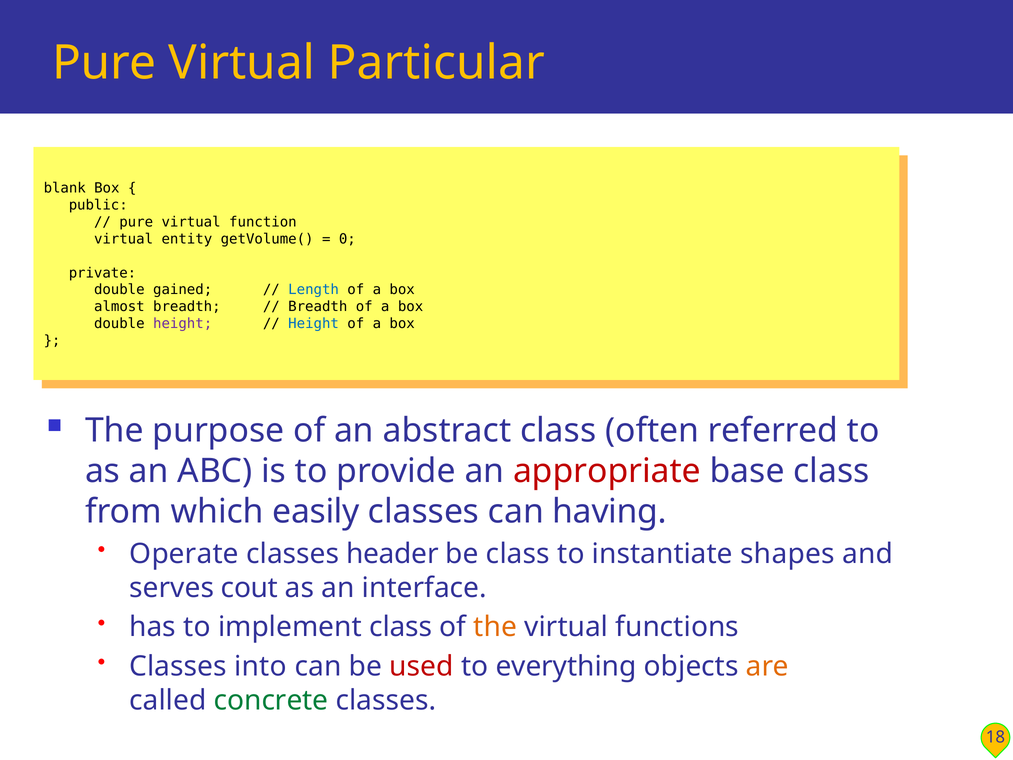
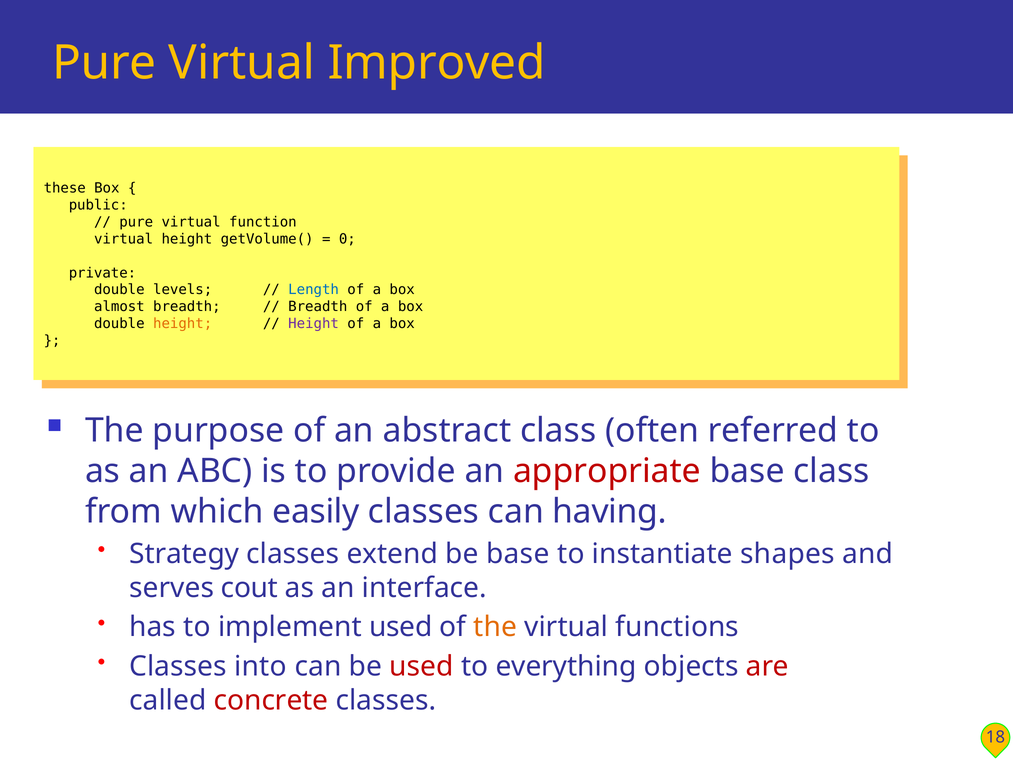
Particular: Particular -> Improved
blank: blank -> these
entity at (187, 239): entity -> height
gained: gained -> levels
height at (183, 324) colour: purple -> orange
Height at (314, 324) colour: blue -> purple
Operate: Operate -> Strategy
header: header -> extend
be class: class -> base
implement class: class -> used
are colour: orange -> red
concrete colour: green -> red
